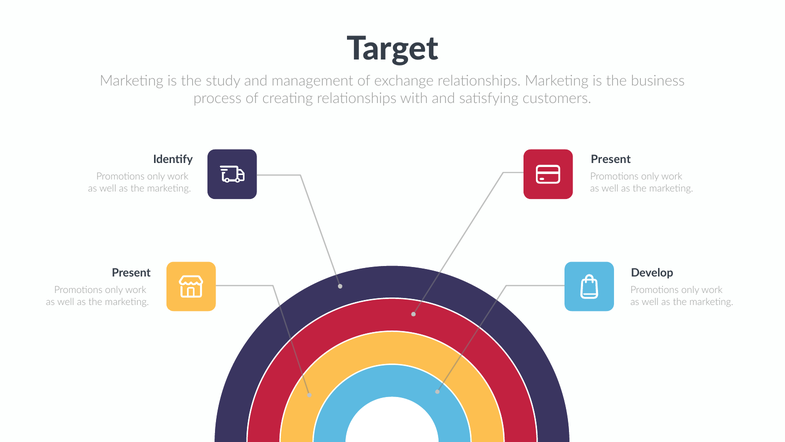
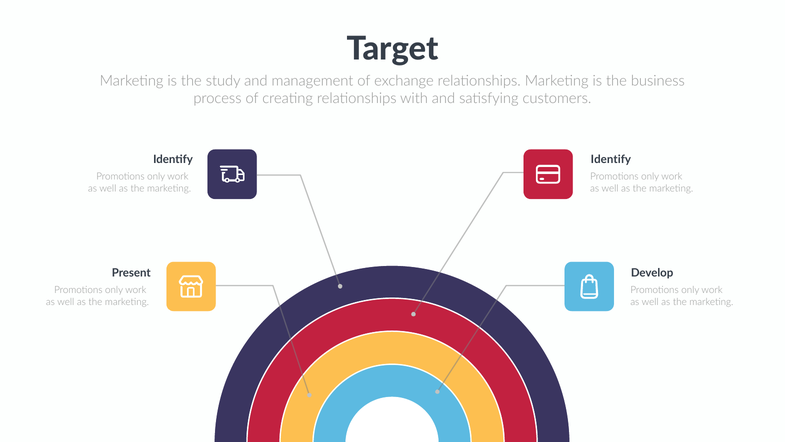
Present at (611, 159): Present -> Identify
